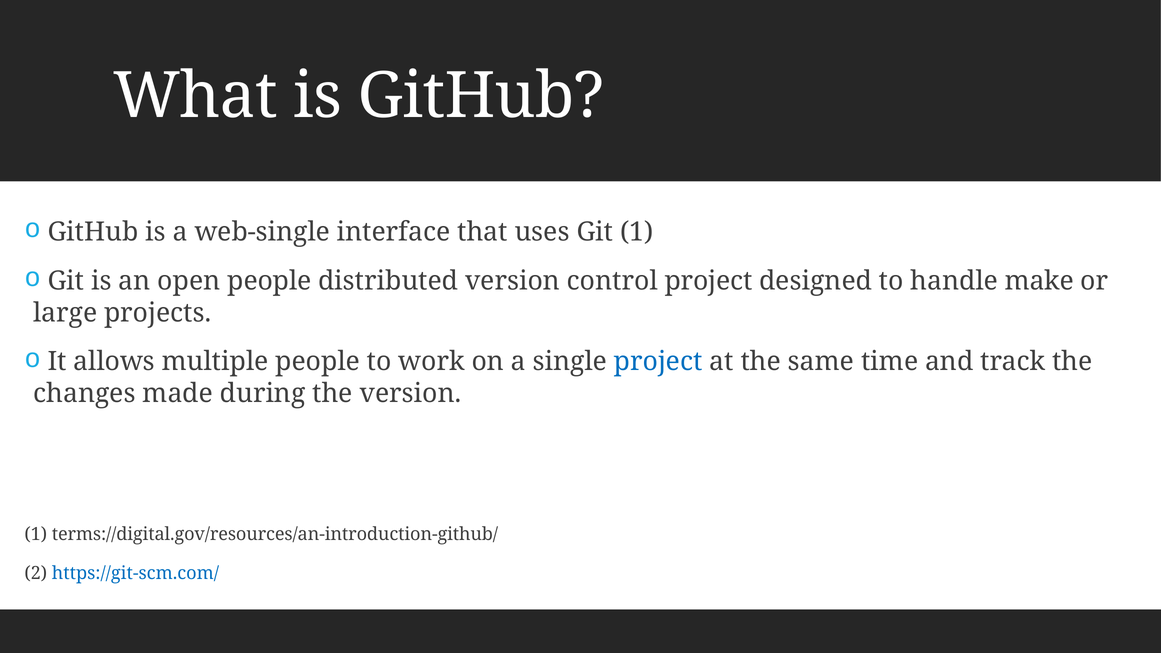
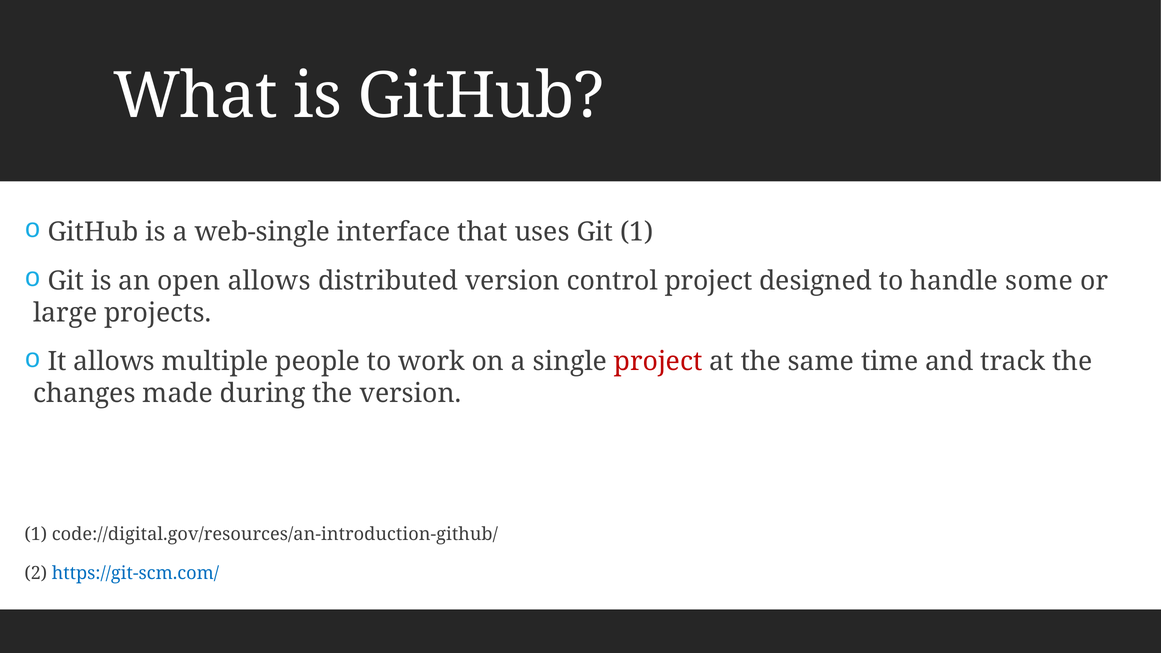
open people: people -> allows
make: make -> some
project at (658, 362) colour: blue -> red
terms://digital.gov/resources/an-introduction-github/: terms://digital.gov/resources/an-introduction-github/ -> code://digital.gov/resources/an-introduction-github/
